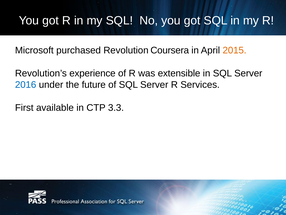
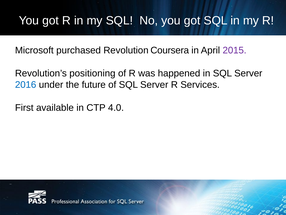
2015 colour: orange -> purple
experience: experience -> positioning
extensible: extensible -> happened
3.3: 3.3 -> 4.0
